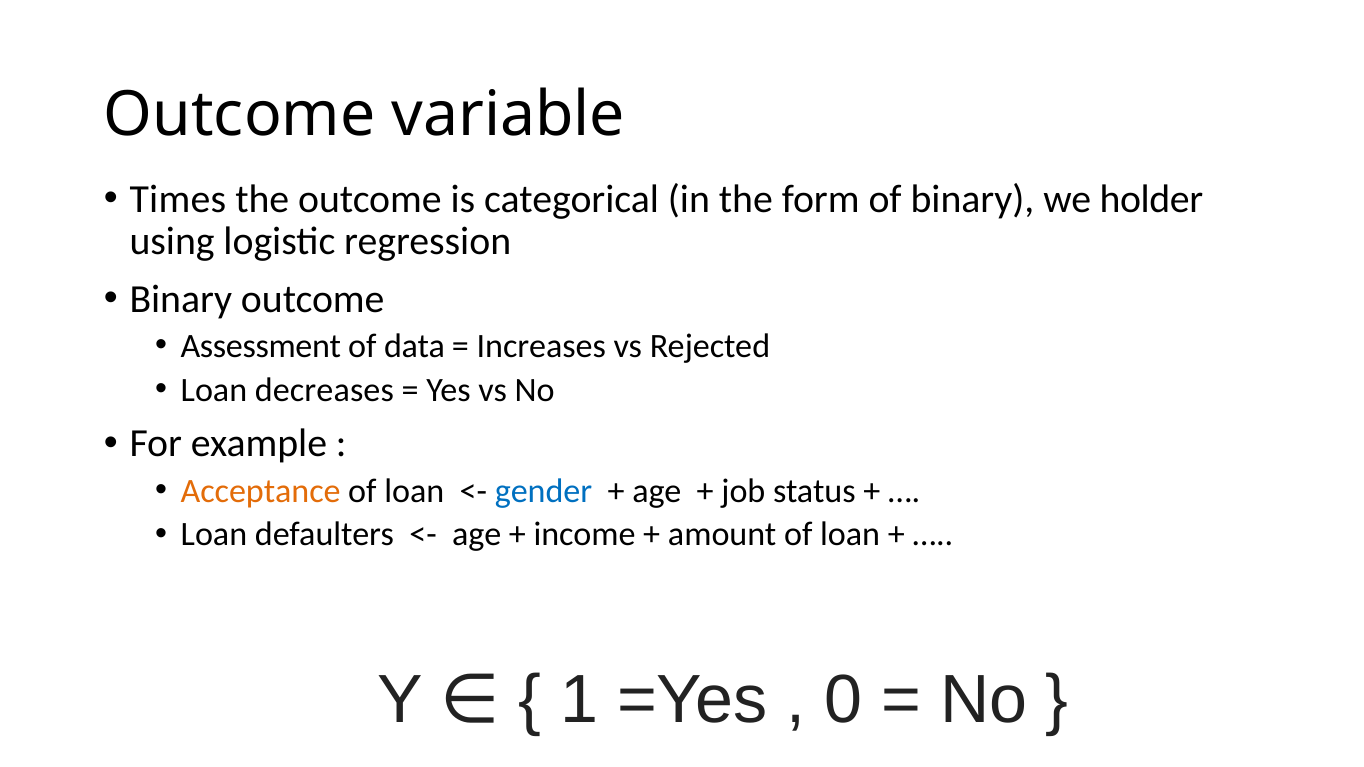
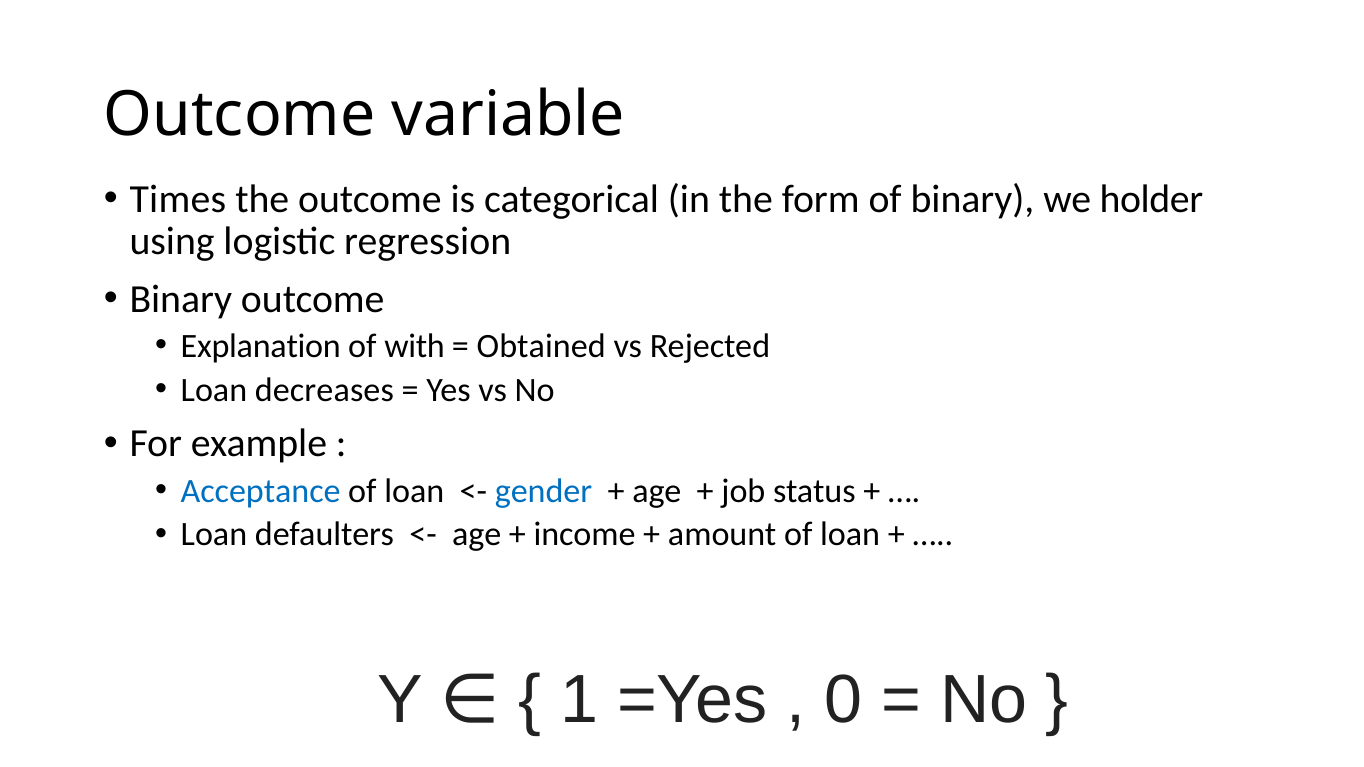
Assessment: Assessment -> Explanation
data: data -> with
Increases: Increases -> Obtained
Acceptance colour: orange -> blue
